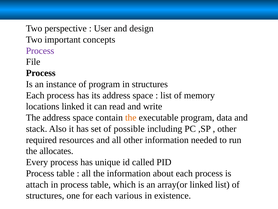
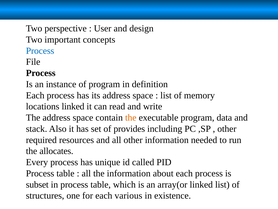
Process at (40, 51) colour: purple -> blue
in structures: structures -> definition
possible: possible -> provides
attach: attach -> subset
